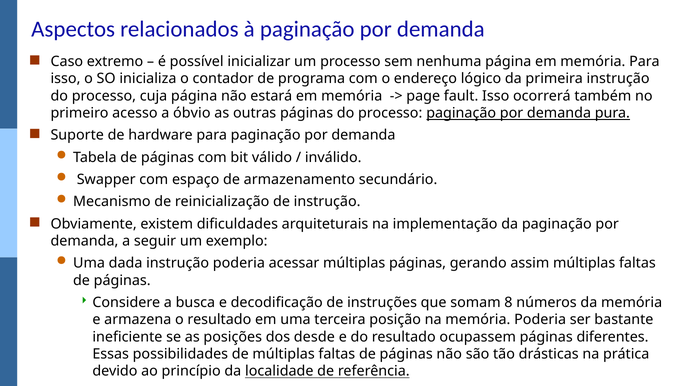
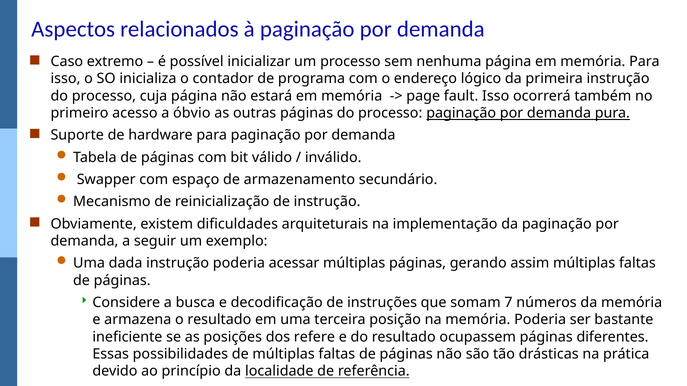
8: 8 -> 7
desde: desde -> refere
